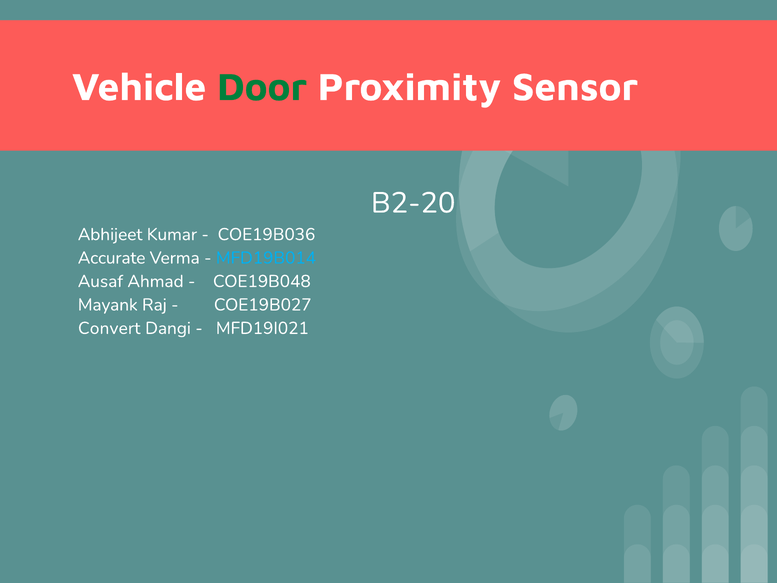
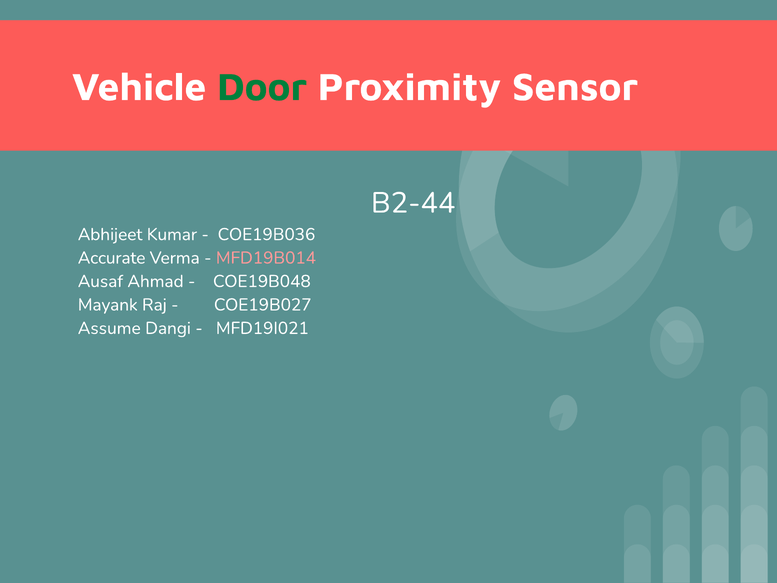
B2-20: B2-20 -> B2-44
MFD19B014 colour: light blue -> pink
Convert: Convert -> Assume
